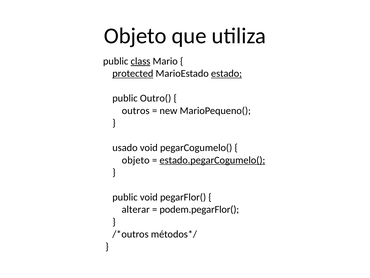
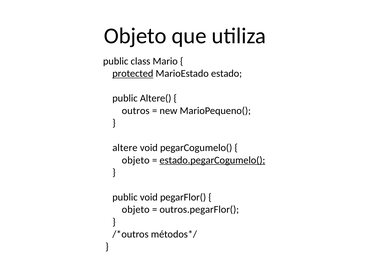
class underline: present -> none
estado underline: present -> none
Outro(: Outro( -> Altere(
usado: usado -> altere
alterar at (136, 209): alterar -> objeto
podem.pegarFlor(: podem.pegarFlor( -> outros.pegarFlor(
